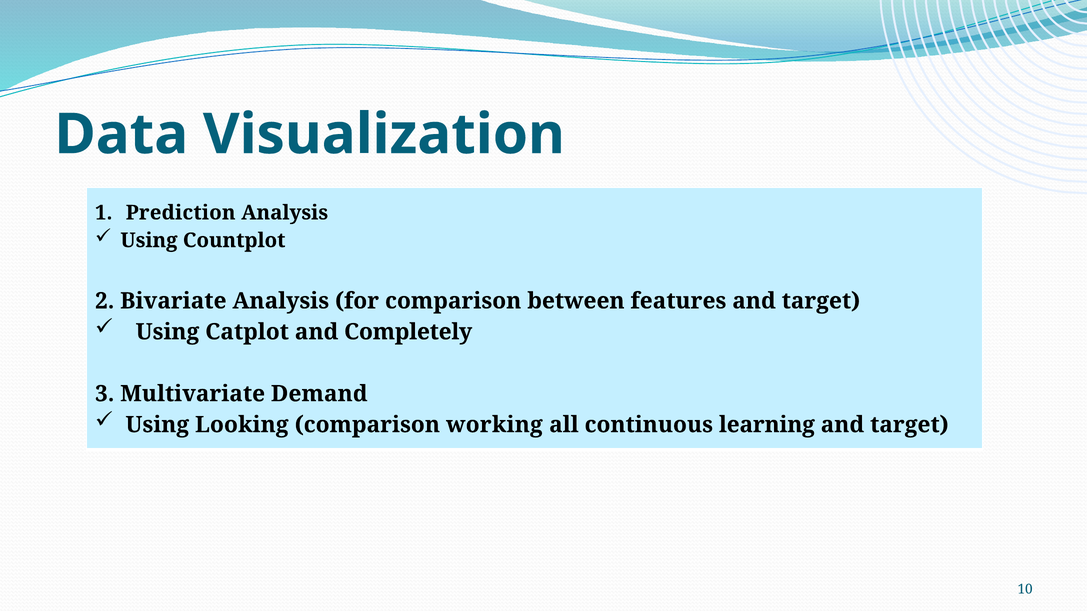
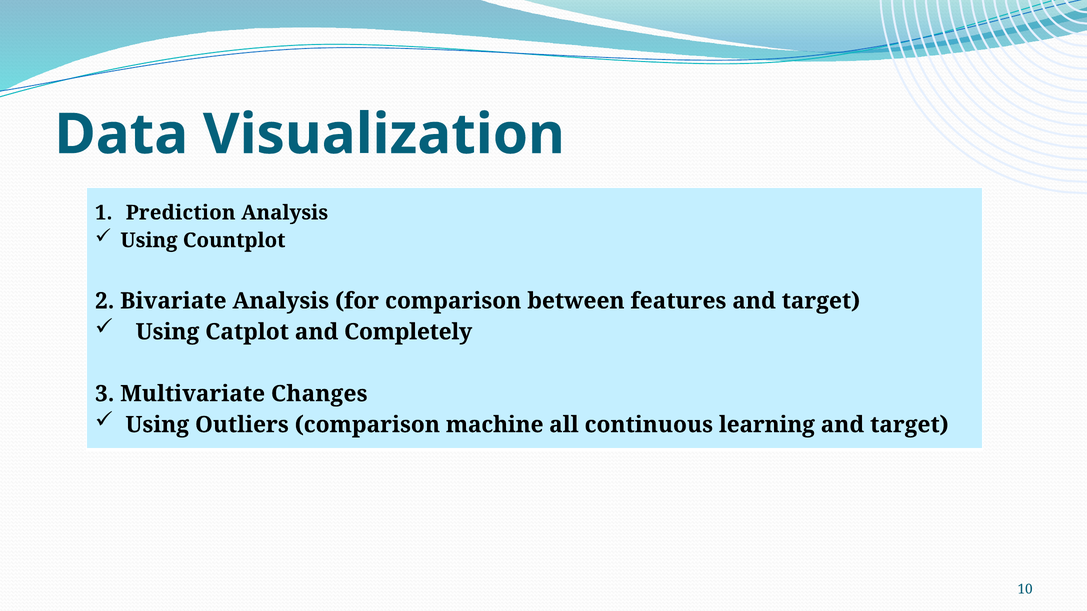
Demand: Demand -> Changes
Looking: Looking -> Outliers
working: working -> machine
